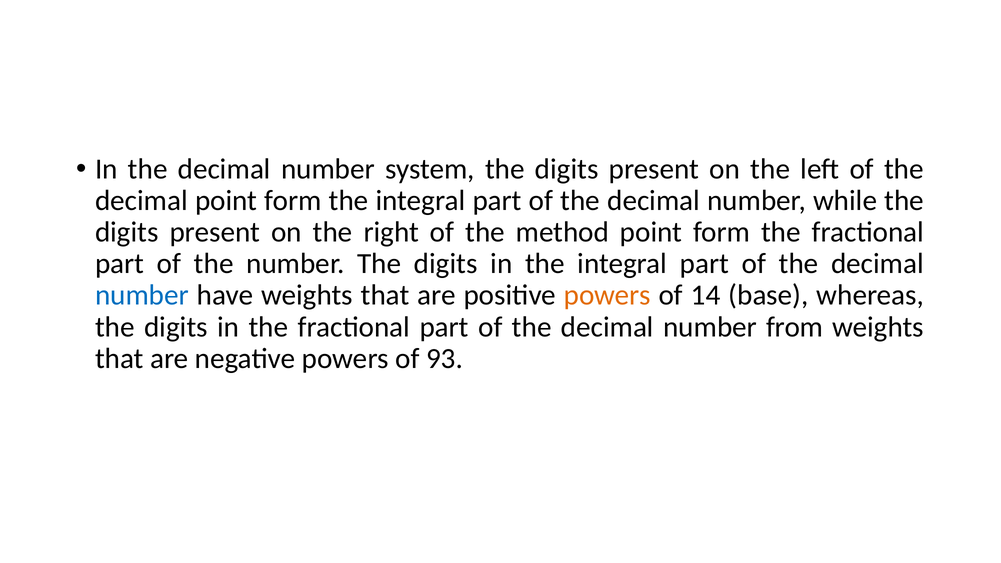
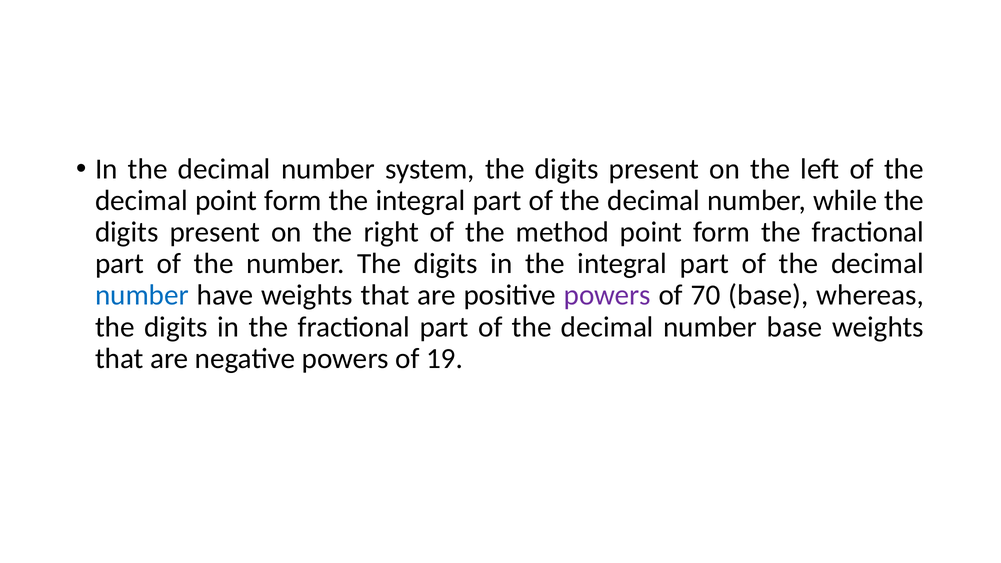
powers at (607, 295) colour: orange -> purple
14: 14 -> 70
number from: from -> base
93: 93 -> 19
